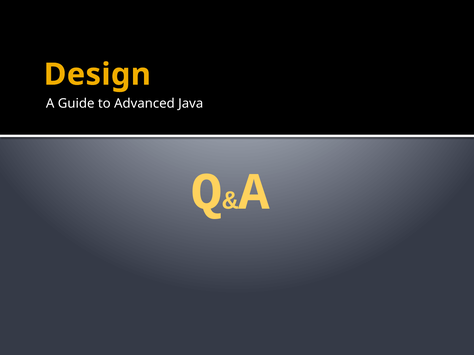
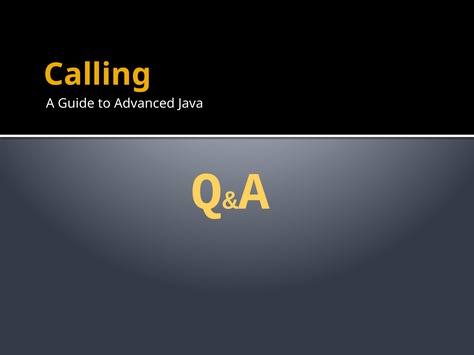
Design: Design -> Calling
